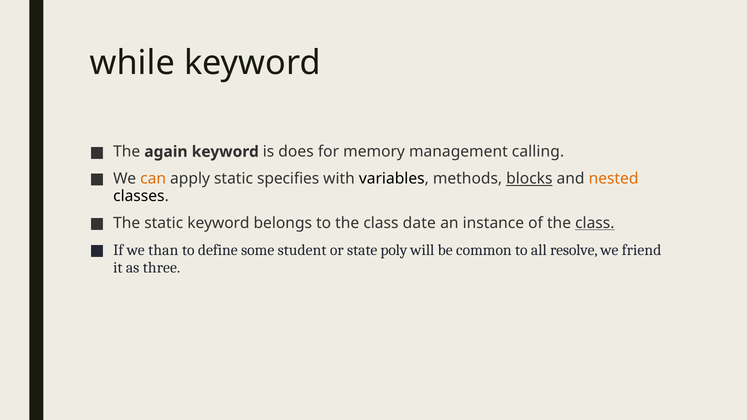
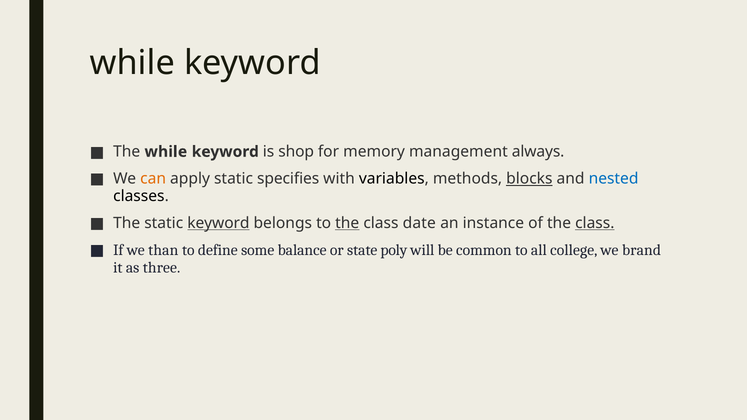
The again: again -> while
does: does -> shop
calling: calling -> always
nested colour: orange -> blue
keyword at (218, 223) underline: none -> present
the at (347, 223) underline: none -> present
student: student -> balance
resolve: resolve -> college
friend: friend -> brand
